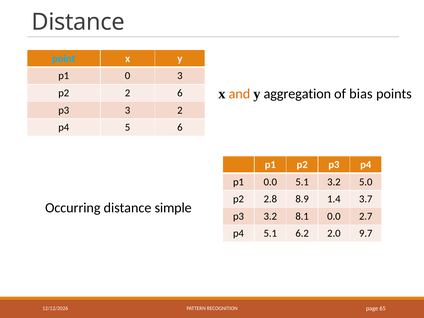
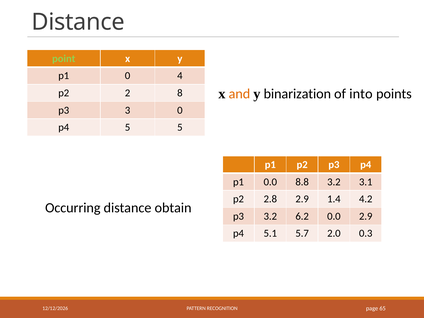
point colour: light blue -> light green
0 3: 3 -> 4
aggregation: aggregation -> binarization
bias: bias -> into
2 6: 6 -> 8
3 2: 2 -> 0
5 6: 6 -> 5
0.0 5.1: 5.1 -> 8.8
5.0: 5.0 -> 3.1
2.8 8.9: 8.9 -> 2.9
3.7: 3.7 -> 4.2
simple: simple -> obtain
8.1: 8.1 -> 6.2
0.0 2.7: 2.7 -> 2.9
6.2: 6.2 -> 5.7
9.7: 9.7 -> 0.3
